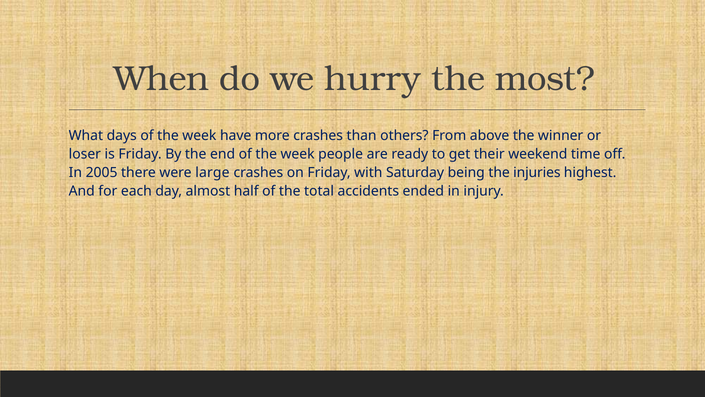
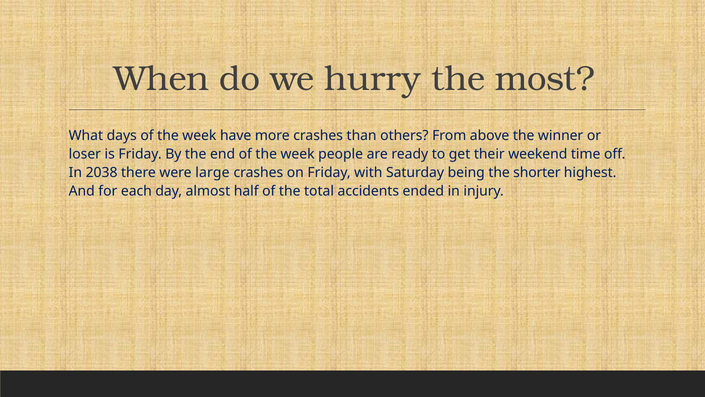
2005: 2005 -> 2038
injuries: injuries -> shorter
